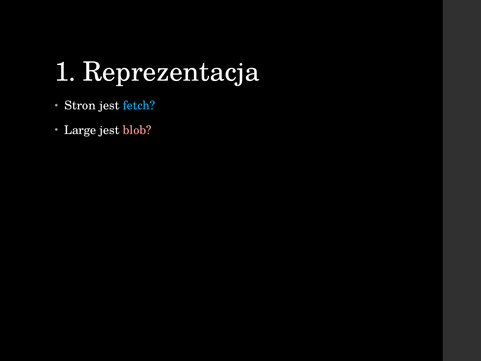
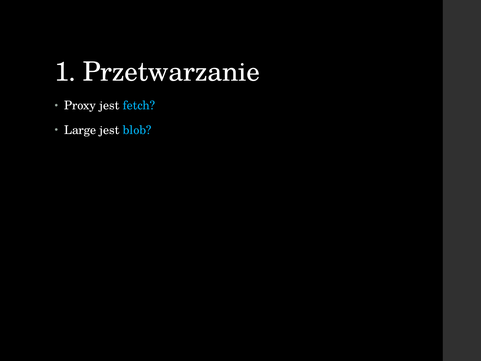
Reprezentacja: Reprezentacja -> Przetwarzanie
Stron: Stron -> Proxy
blob colour: pink -> light blue
